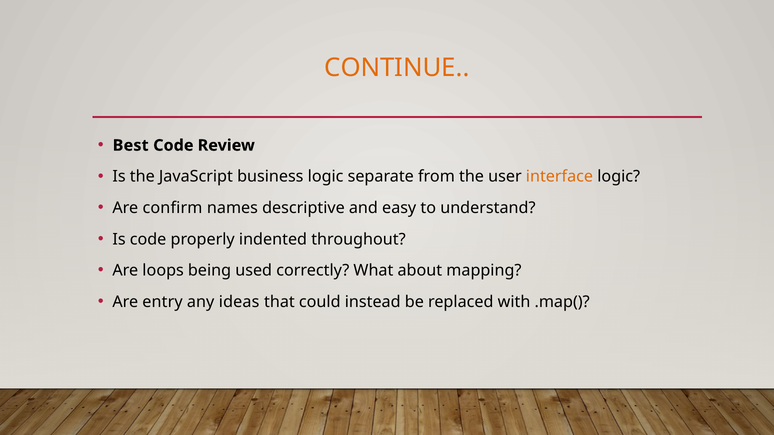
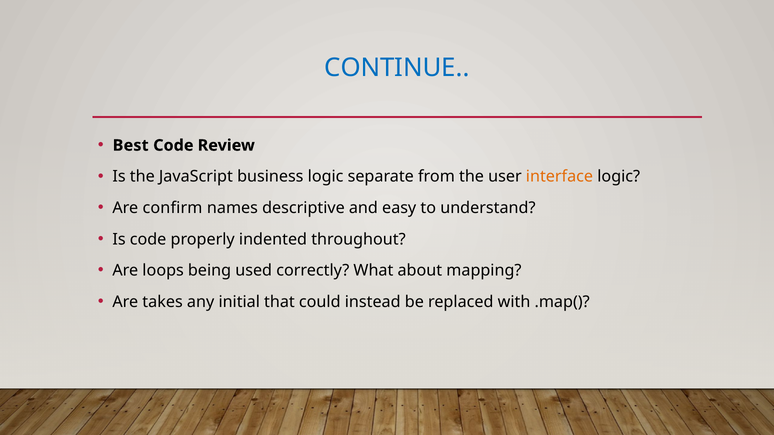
CONTINUE colour: orange -> blue
entry: entry -> takes
ideas: ideas -> initial
